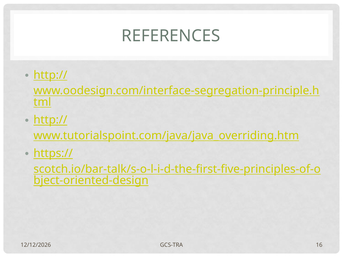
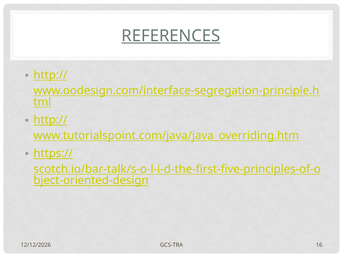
REFERENCES underline: none -> present
